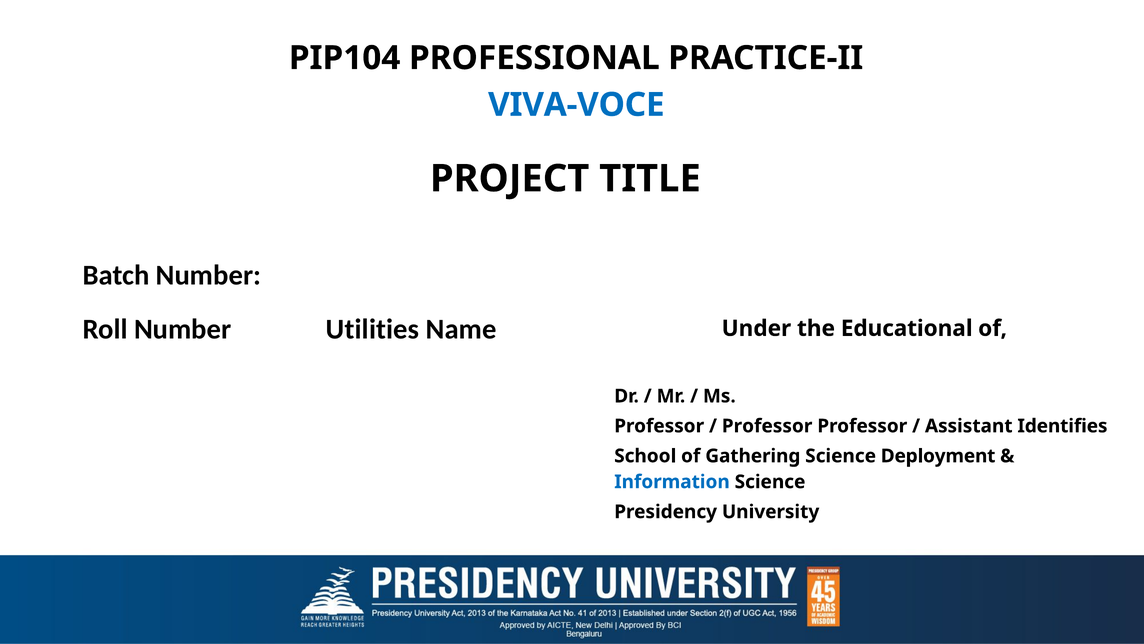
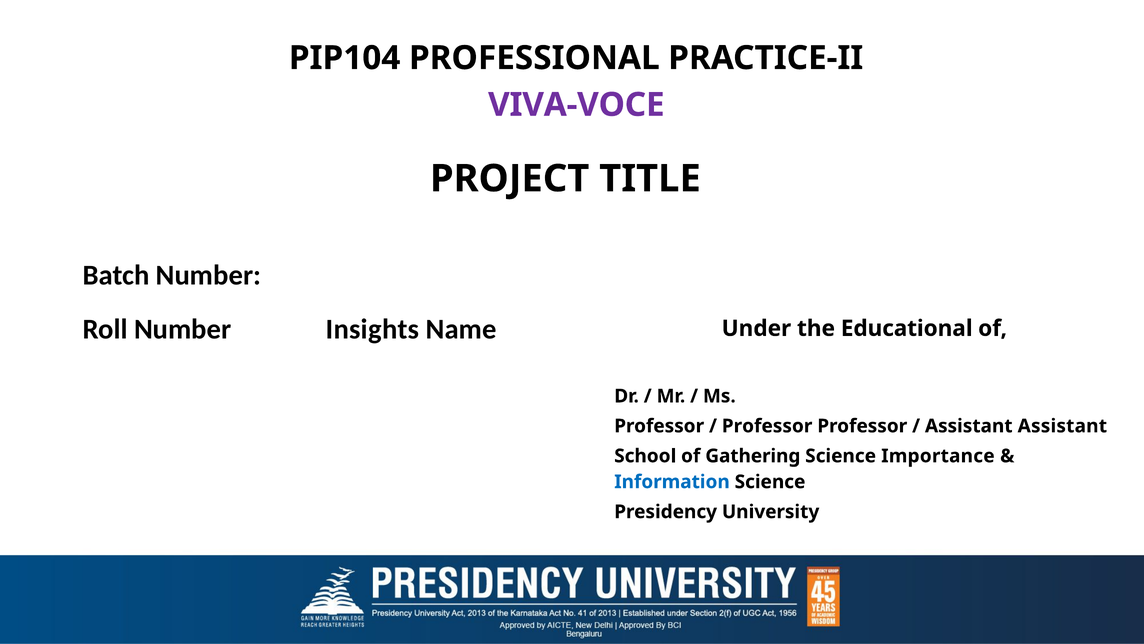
VIVA-VOCE colour: blue -> purple
Utilities: Utilities -> Insights
Assistant Identifies: Identifies -> Assistant
Deployment: Deployment -> Importance
